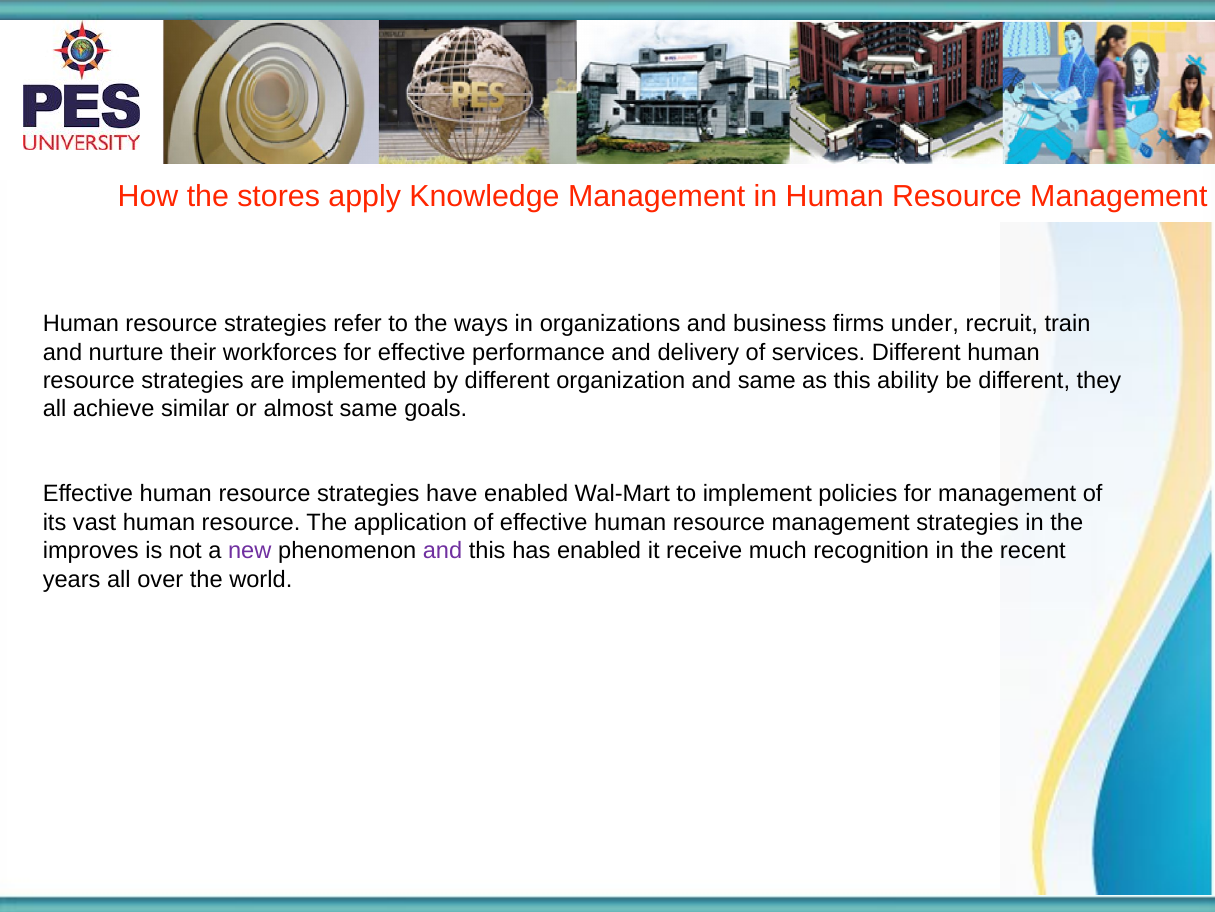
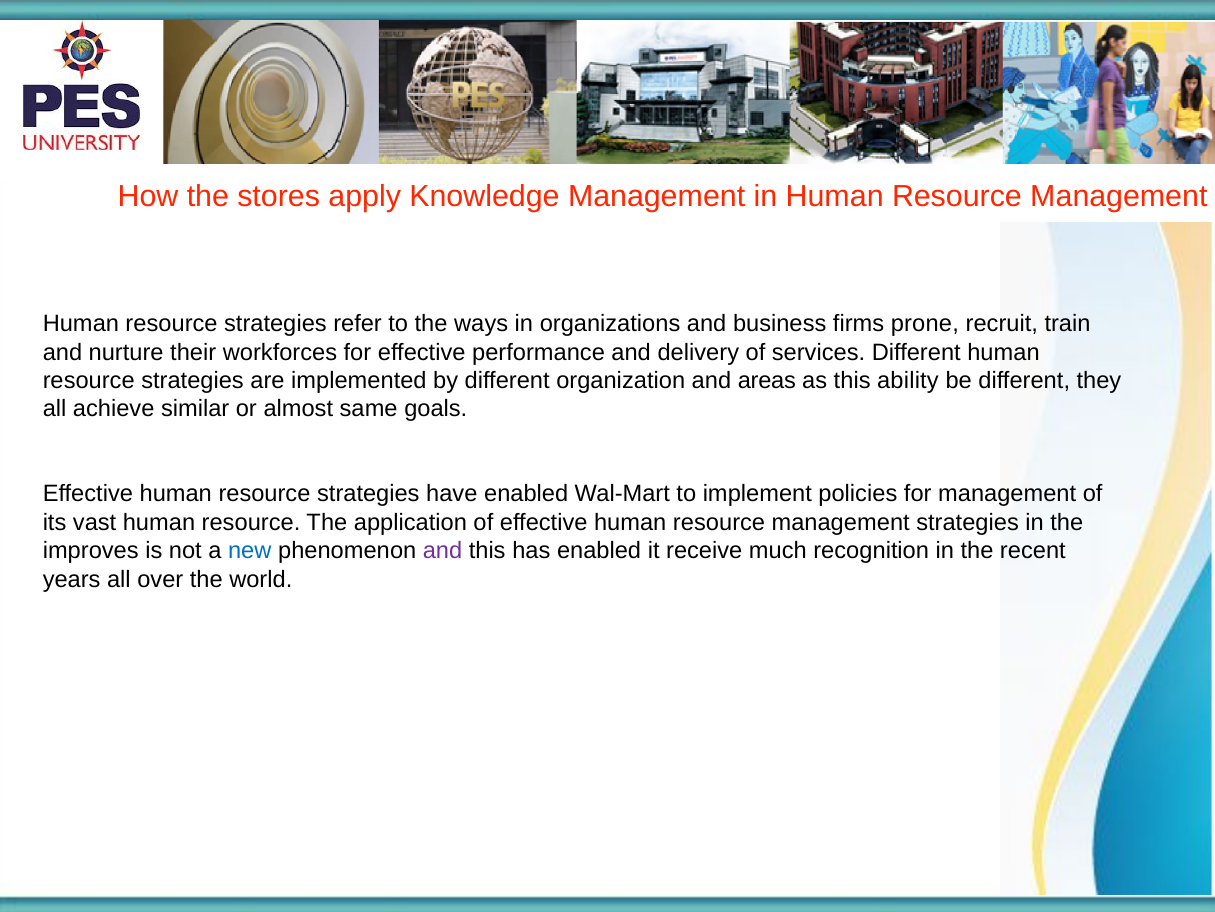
under: under -> prone
and same: same -> areas
new colour: purple -> blue
